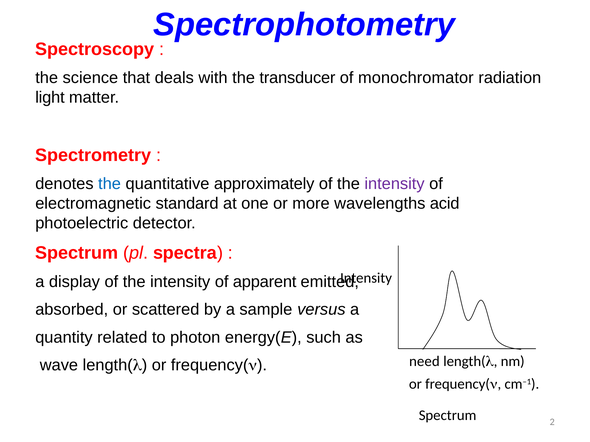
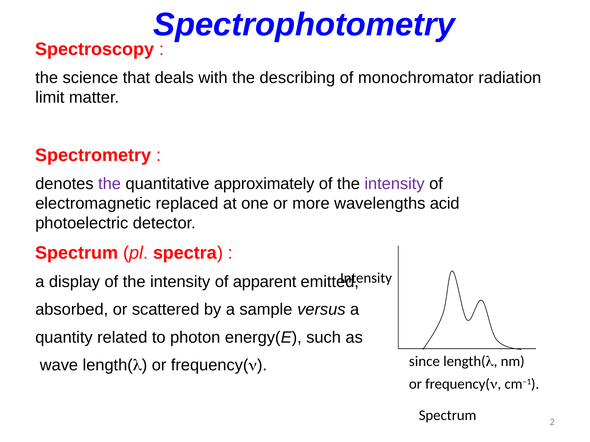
transducer: transducer -> describing
light: light -> limit
the at (110, 184) colour: blue -> purple
standard: standard -> replaced
need: need -> since
